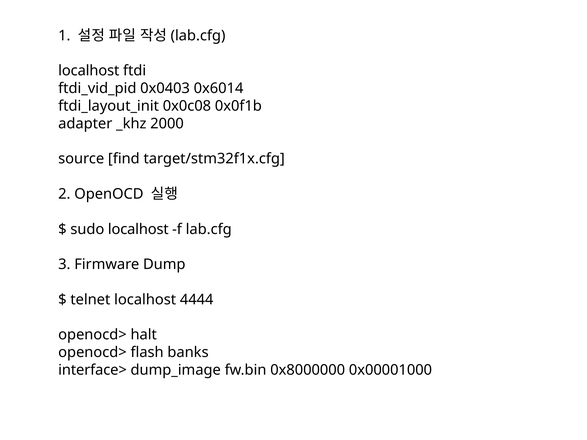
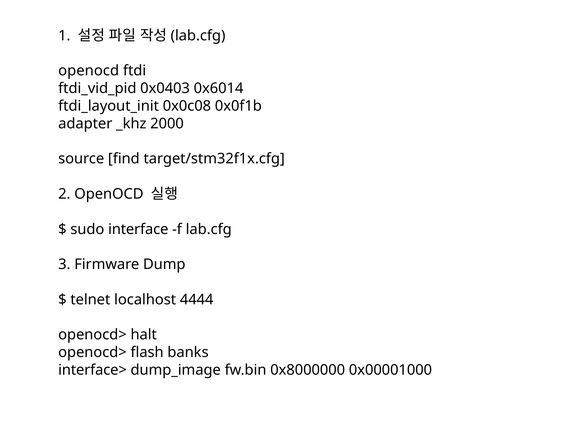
localhost at (89, 71): localhost -> openocd
sudo localhost: localhost -> interface
